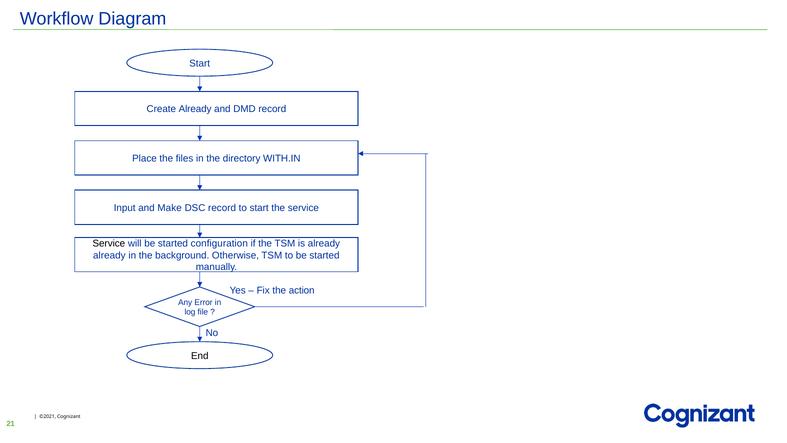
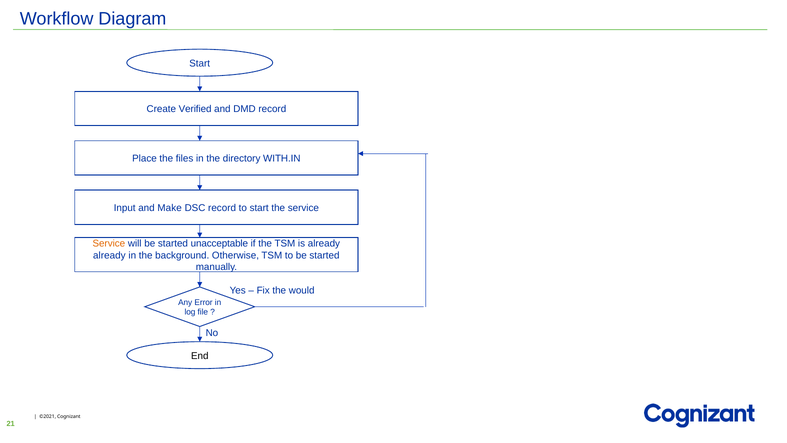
Create Already: Already -> Verified
Service at (109, 243) colour: black -> orange
configuration: configuration -> unacceptable
action: action -> would
